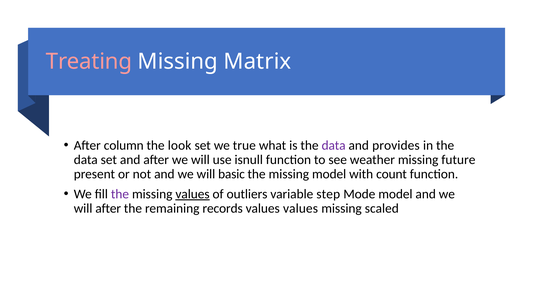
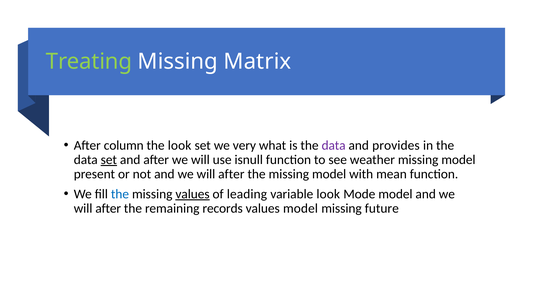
Treating colour: pink -> light green
true: true -> very
set at (109, 160) underline: none -> present
weather missing future: future -> model
basic at (231, 174): basic -> after
count: count -> mean
the at (120, 194) colour: purple -> blue
outliers: outliers -> leading
variable step: step -> look
values values: values -> model
scaled: scaled -> future
